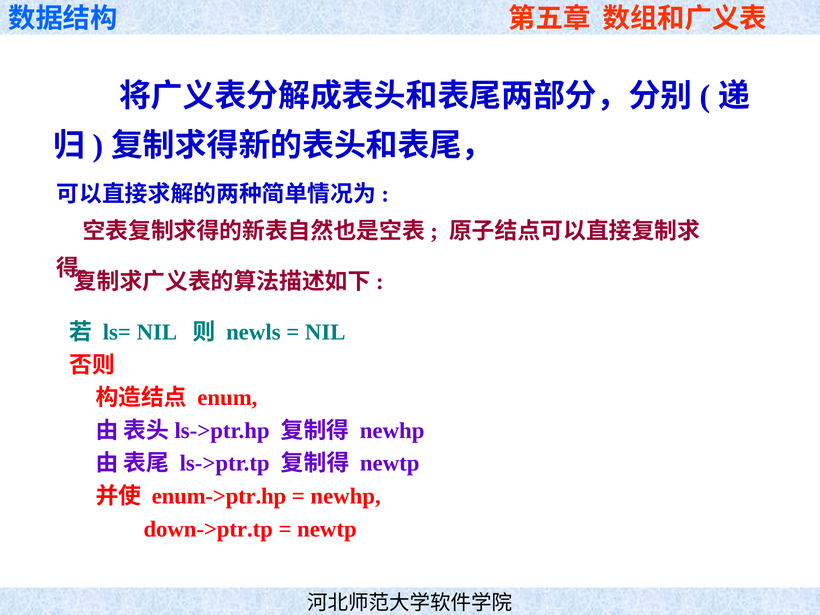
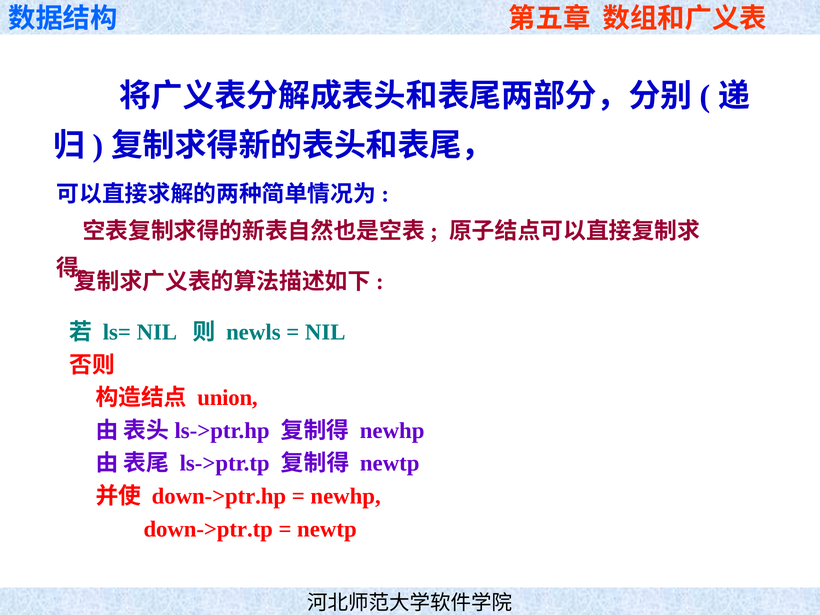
enum: enum -> union
enum->ptr.hp: enum->ptr.hp -> down->ptr.hp
